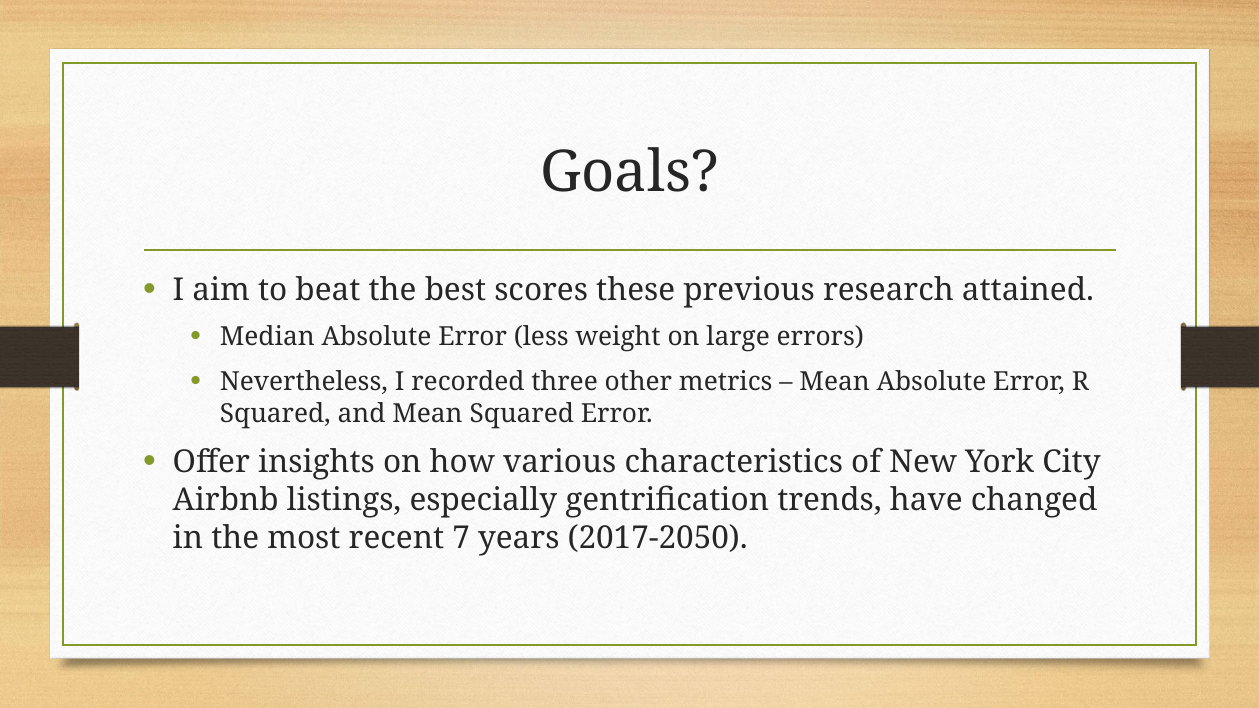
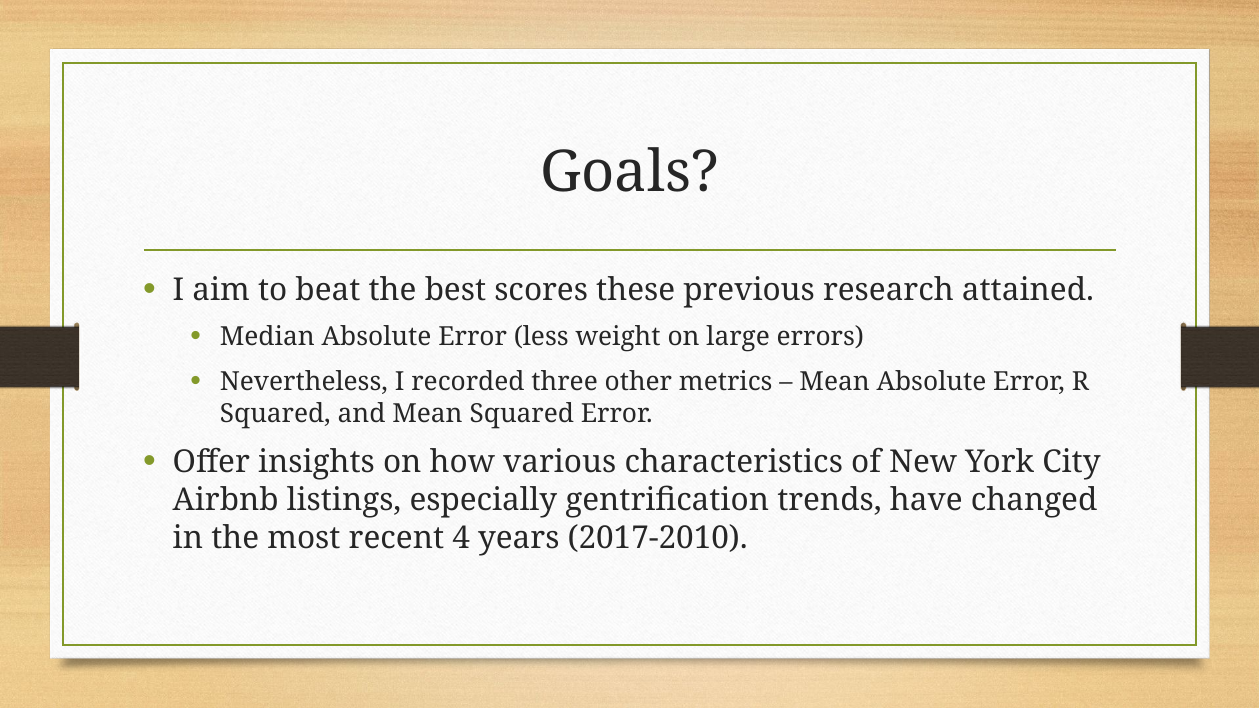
7: 7 -> 4
2017-2050: 2017-2050 -> 2017-2010
